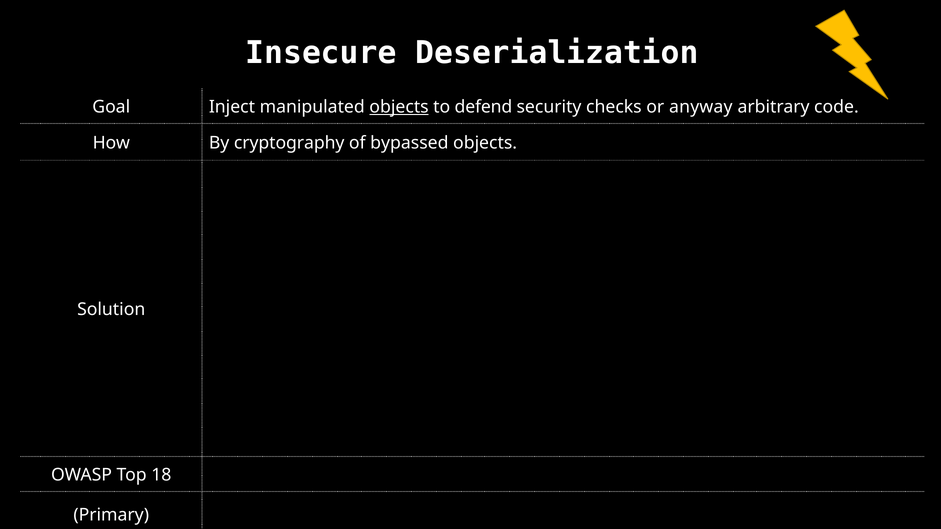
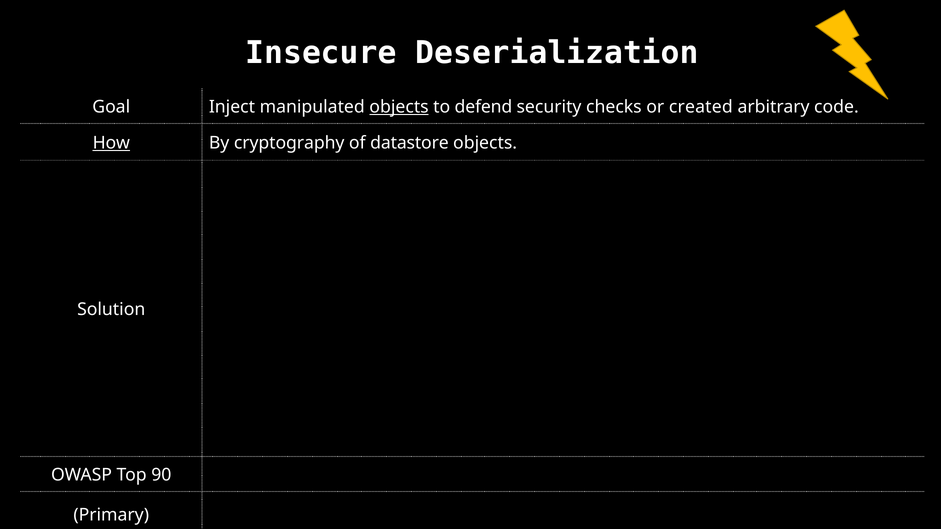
anyway: anyway -> created
How underline: none -> present
bypassed: bypassed -> datastore
18: 18 -> 90
